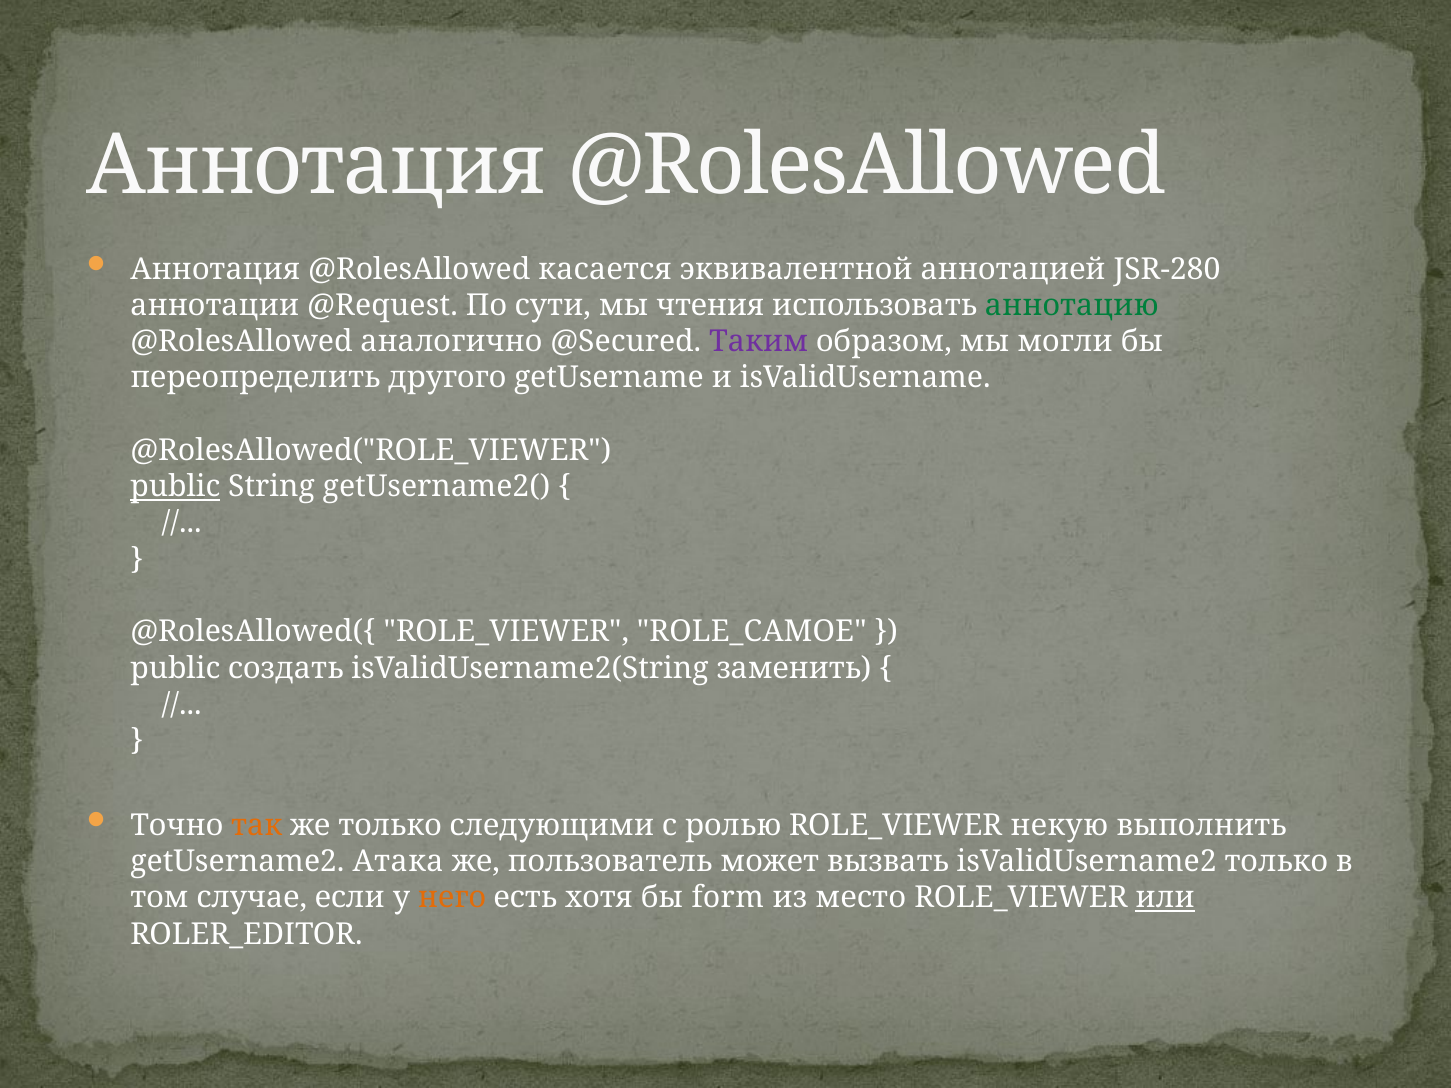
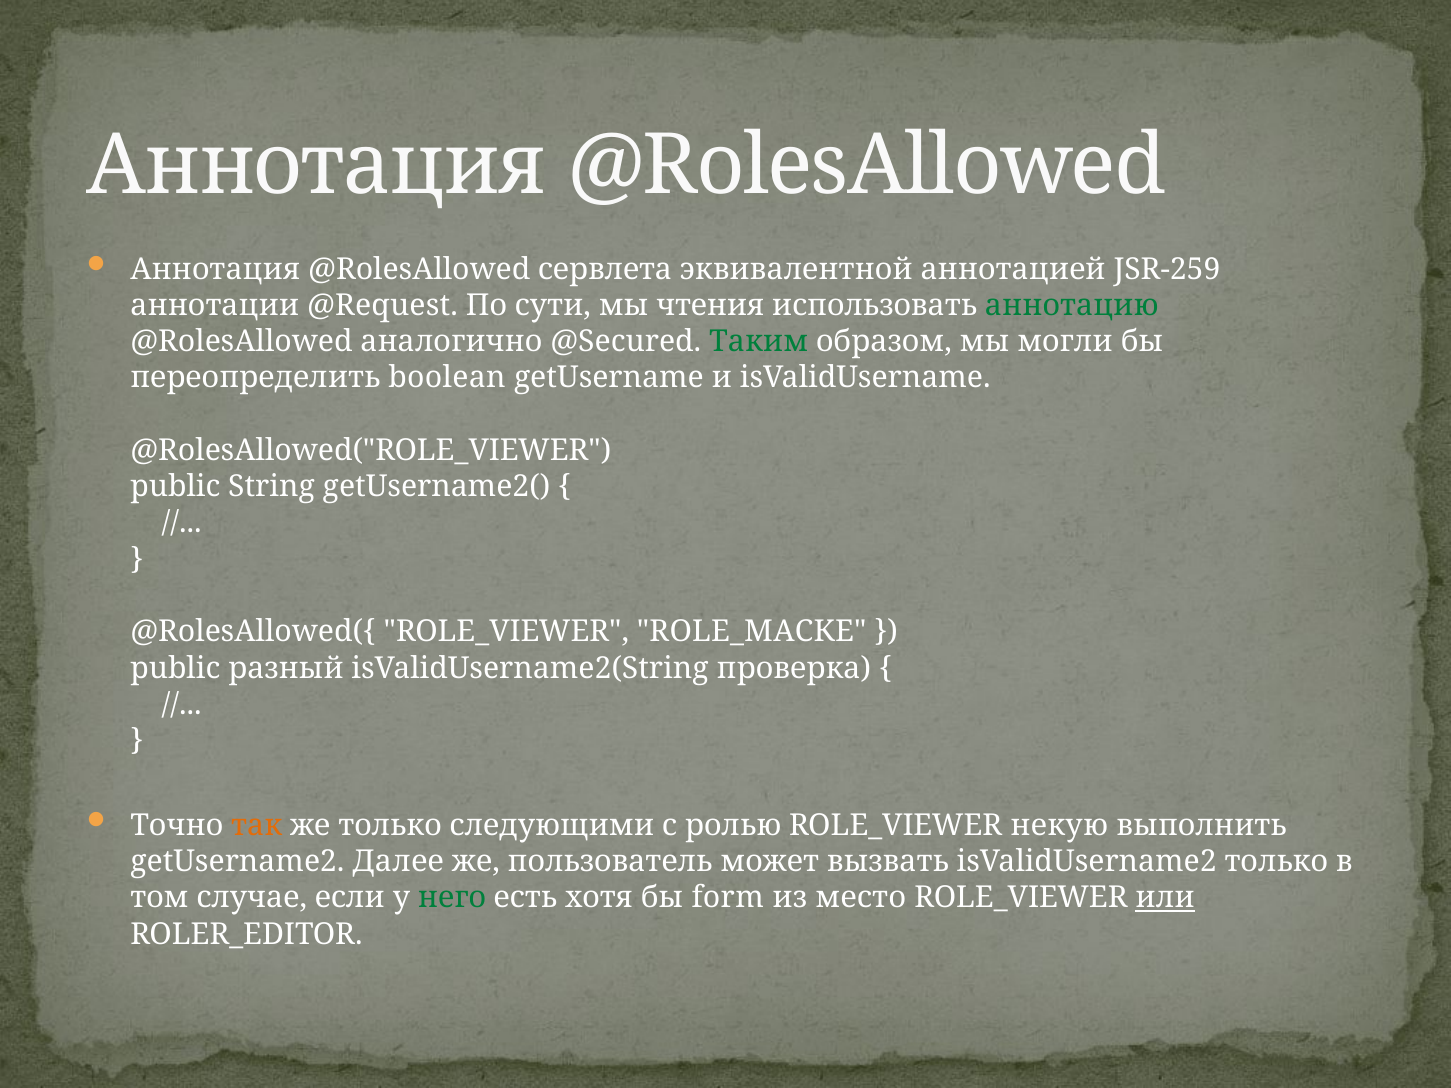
касается: касается -> сервлета
JSR-280: JSR-280 -> JSR-259
Таким colour: purple -> green
другого: другого -> boolean
public at (175, 487) underline: present -> none
ROLE_САМОЕ: ROLE_САМОЕ -> ROLE_МАСКЕ
создать: создать -> разный
заменить: заменить -> проверка
Атака: Атака -> Далее
него colour: orange -> green
